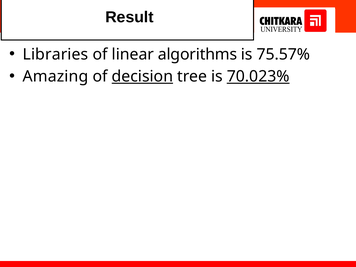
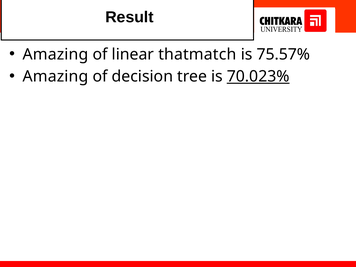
Libraries at (55, 54): Libraries -> Amazing
algorithms: algorithms -> thatmatch
decision underline: present -> none
